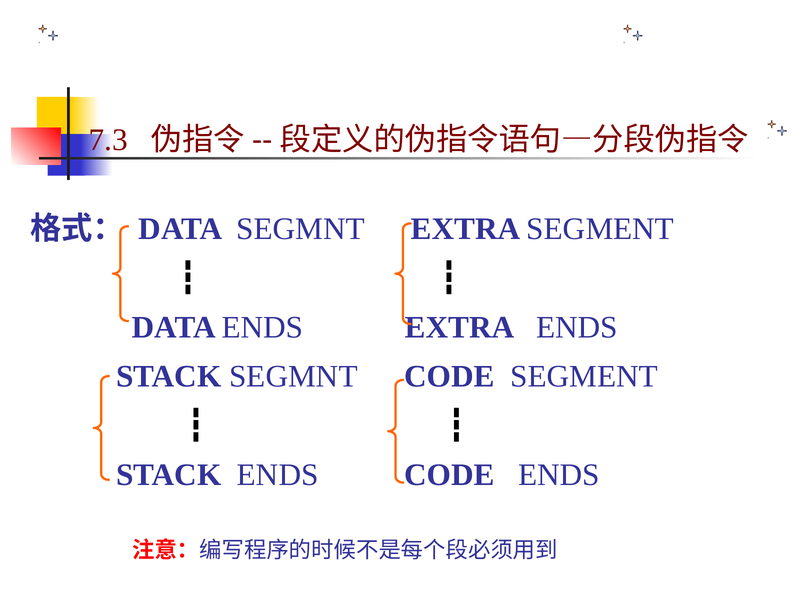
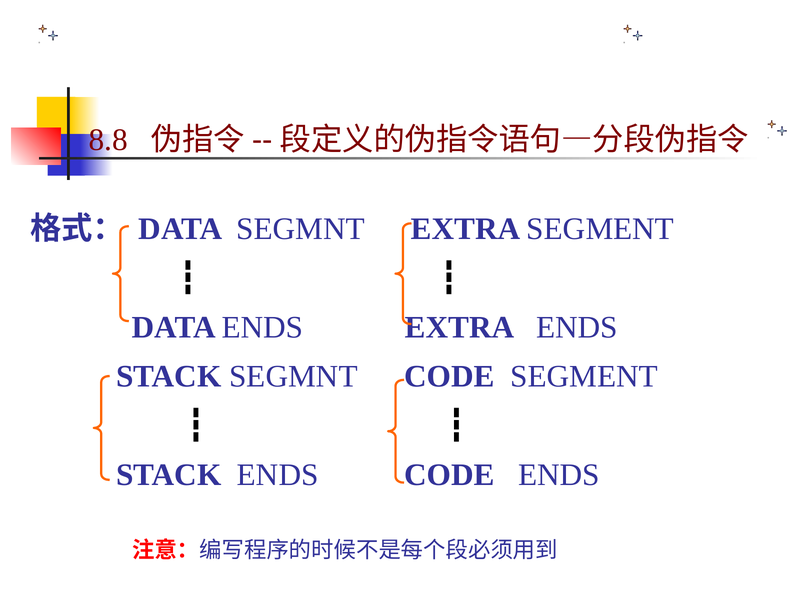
7.3: 7.3 -> 8.8
